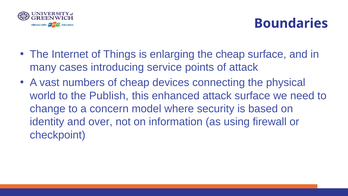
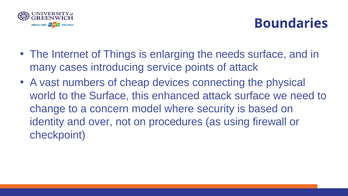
the cheap: cheap -> needs
the Publish: Publish -> Surface
information: information -> procedures
